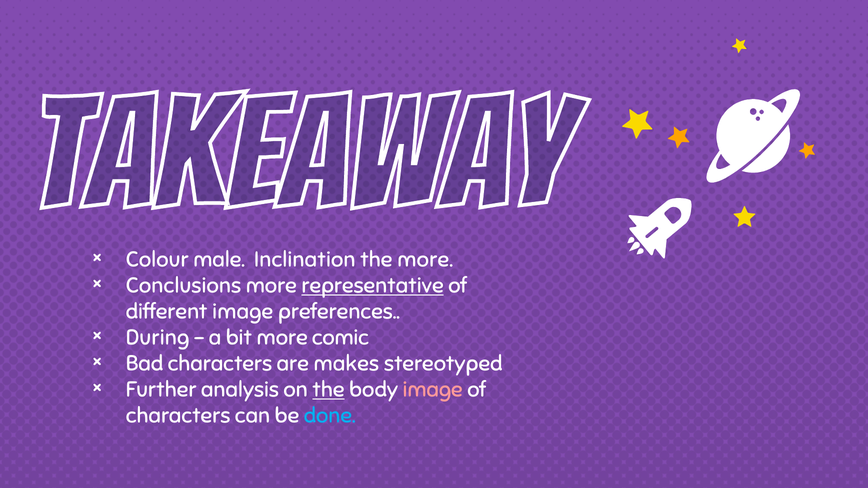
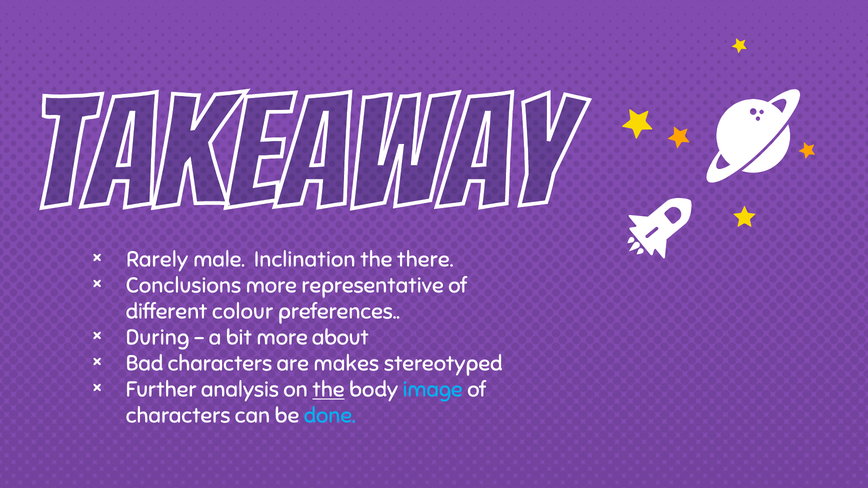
Colour: Colour -> Rarely
the more: more -> there
representative underline: present -> none
different image: image -> colour
comic: comic -> about
image at (433, 390) colour: pink -> light blue
